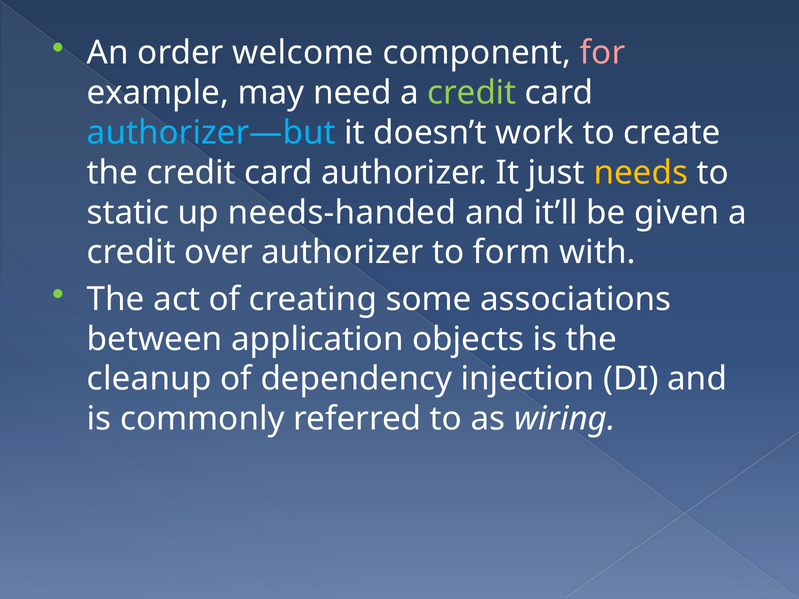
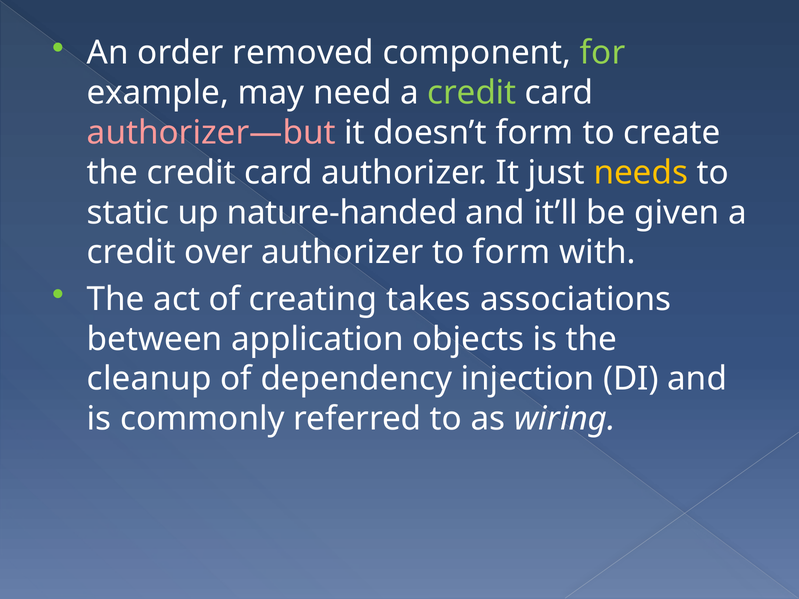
welcome: welcome -> removed
for colour: pink -> light green
authorizer—but colour: light blue -> pink
doesn’t work: work -> form
needs-handed: needs-handed -> nature-handed
some: some -> takes
